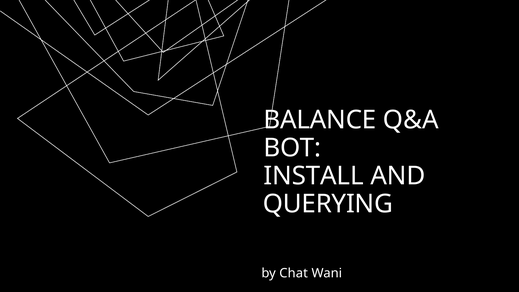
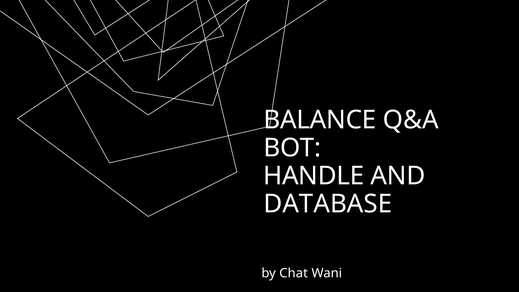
INSTALL: INSTALL -> HANDLE
QUERYING: QUERYING -> DATABASE
